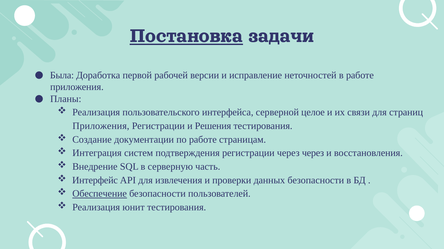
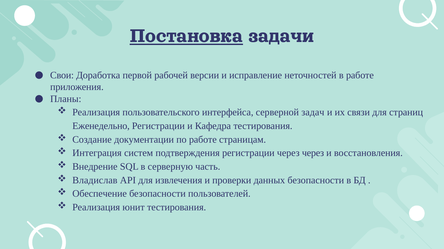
Была: Была -> Свои
целое: целое -> задач
Приложения at (101, 126): Приложения -> Еженедельно
Решения: Решения -> Кафедра
Интерфейс: Интерфейс -> Владислав
Обеспечение underline: present -> none
